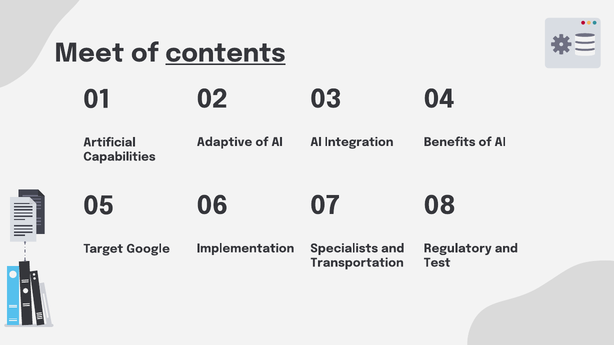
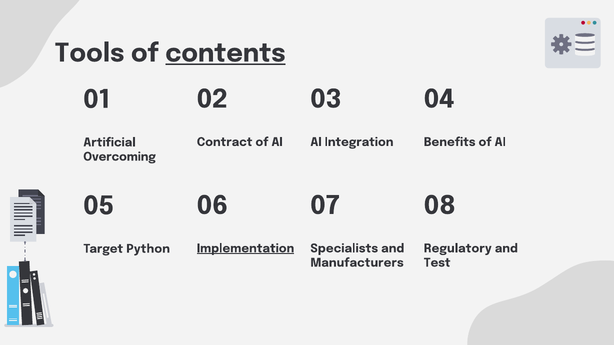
Meet: Meet -> Tools
Adaptive: Adaptive -> Contract
Capabilities: Capabilities -> Overcoming
Implementation underline: none -> present
Google: Google -> Python
Transportation: Transportation -> Manufacturers
